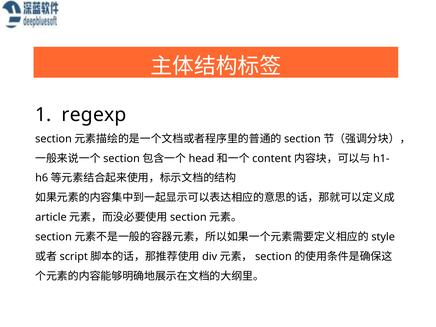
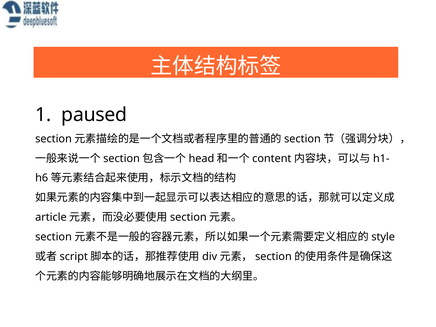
regexp: regexp -> paused
